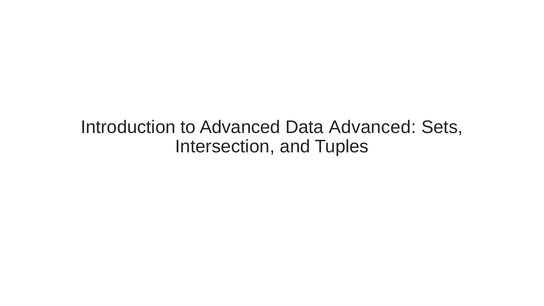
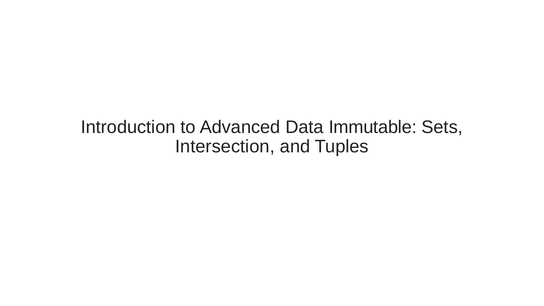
Data Advanced: Advanced -> Immutable
